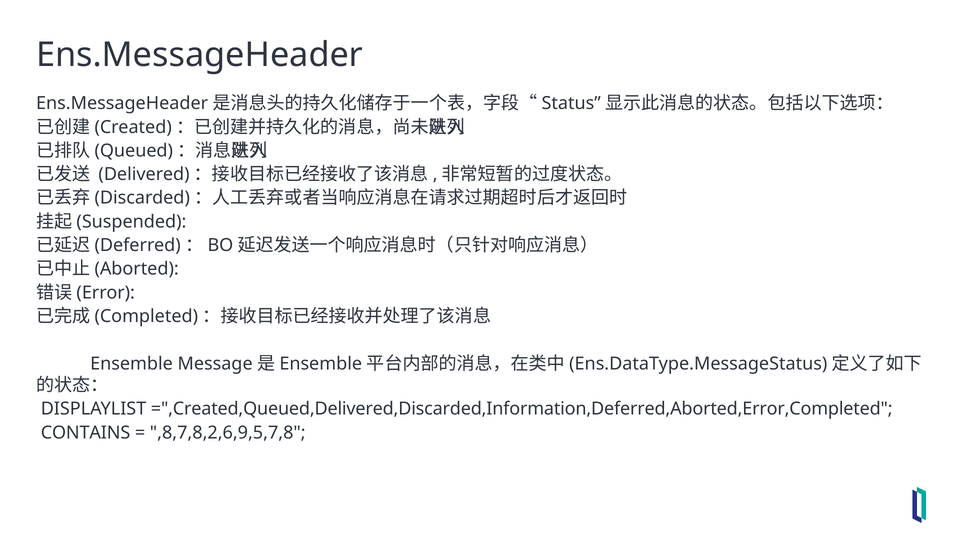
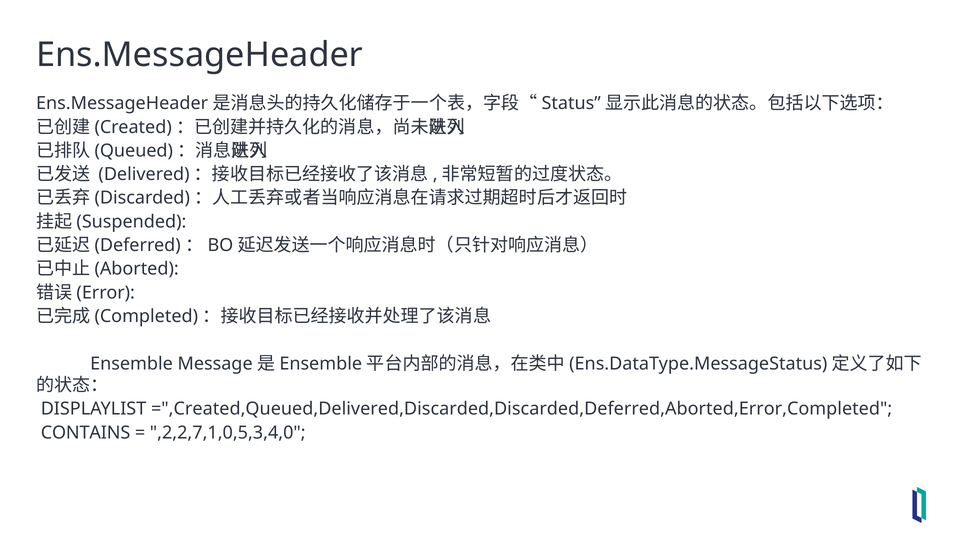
=",Created,Queued,Delivered,Discarded,Information,Deferred,Aborted,Error,Completed: =",Created,Queued,Delivered,Discarded,Information,Deferred,Aborted,Error,Completed -> =",Created,Queued,Delivered,Discarded,Discarded,Deferred,Aborted,Error,Completed
,8,7,8,2,6,9,5,7,8: ,8,7,8,2,6,9,5,7,8 -> ,2,2,7,1,0,5,3,4,0
